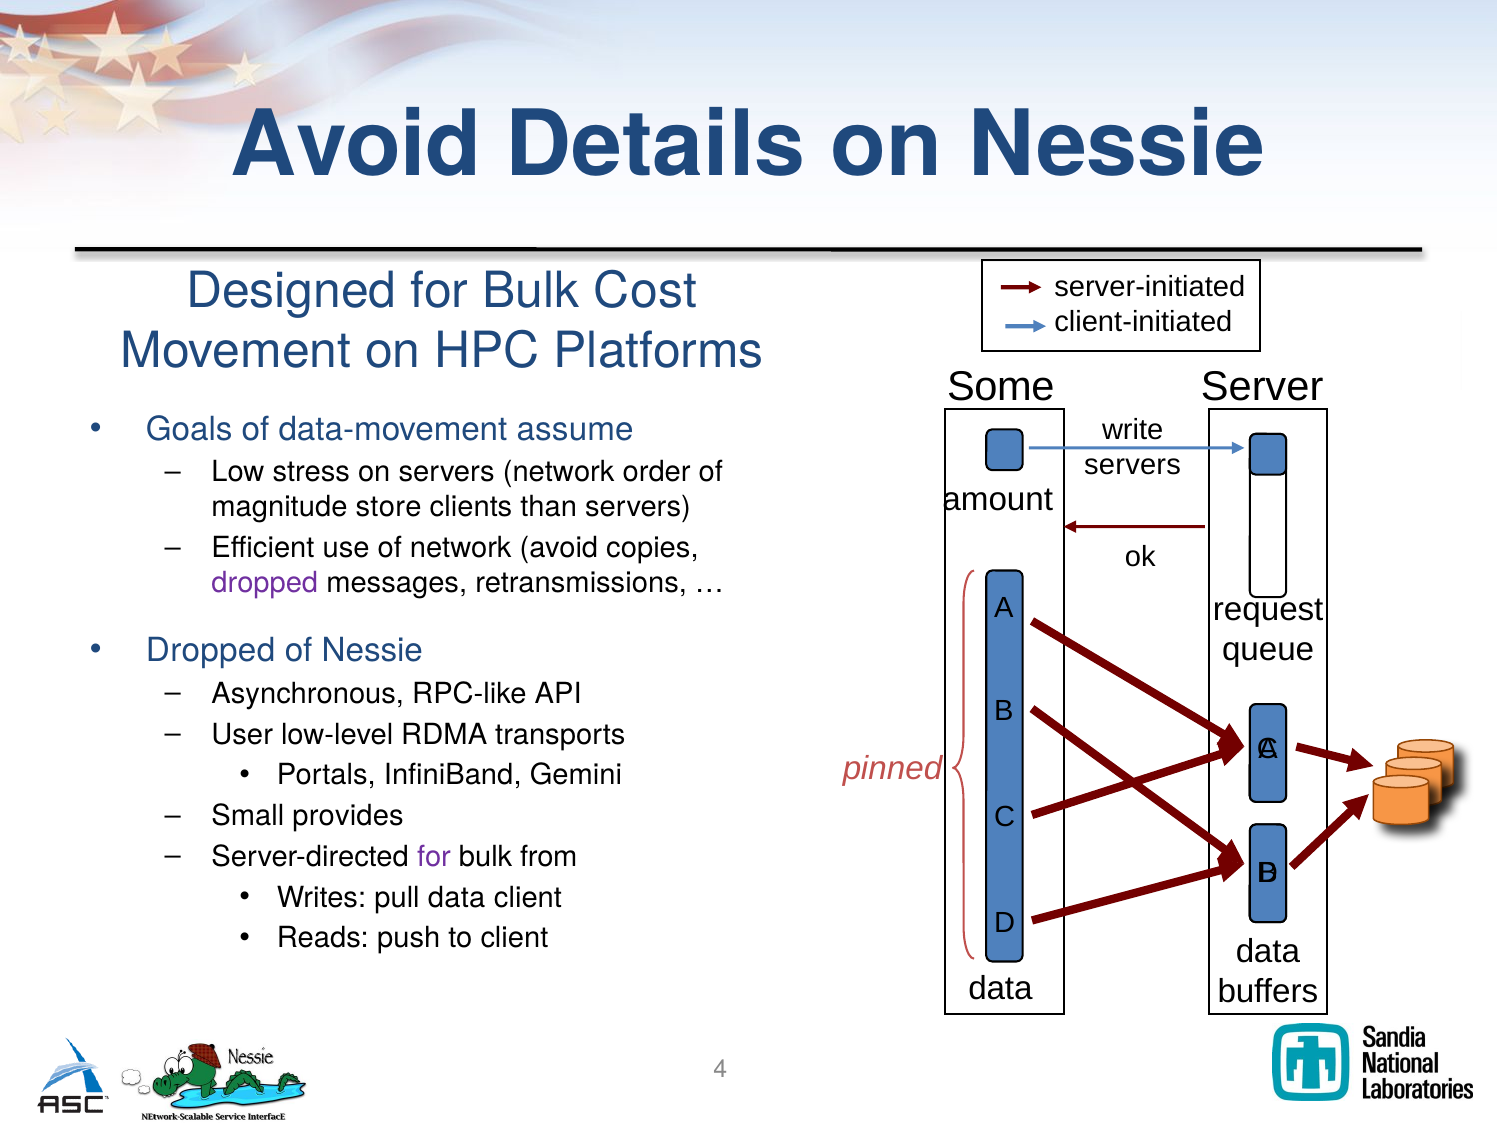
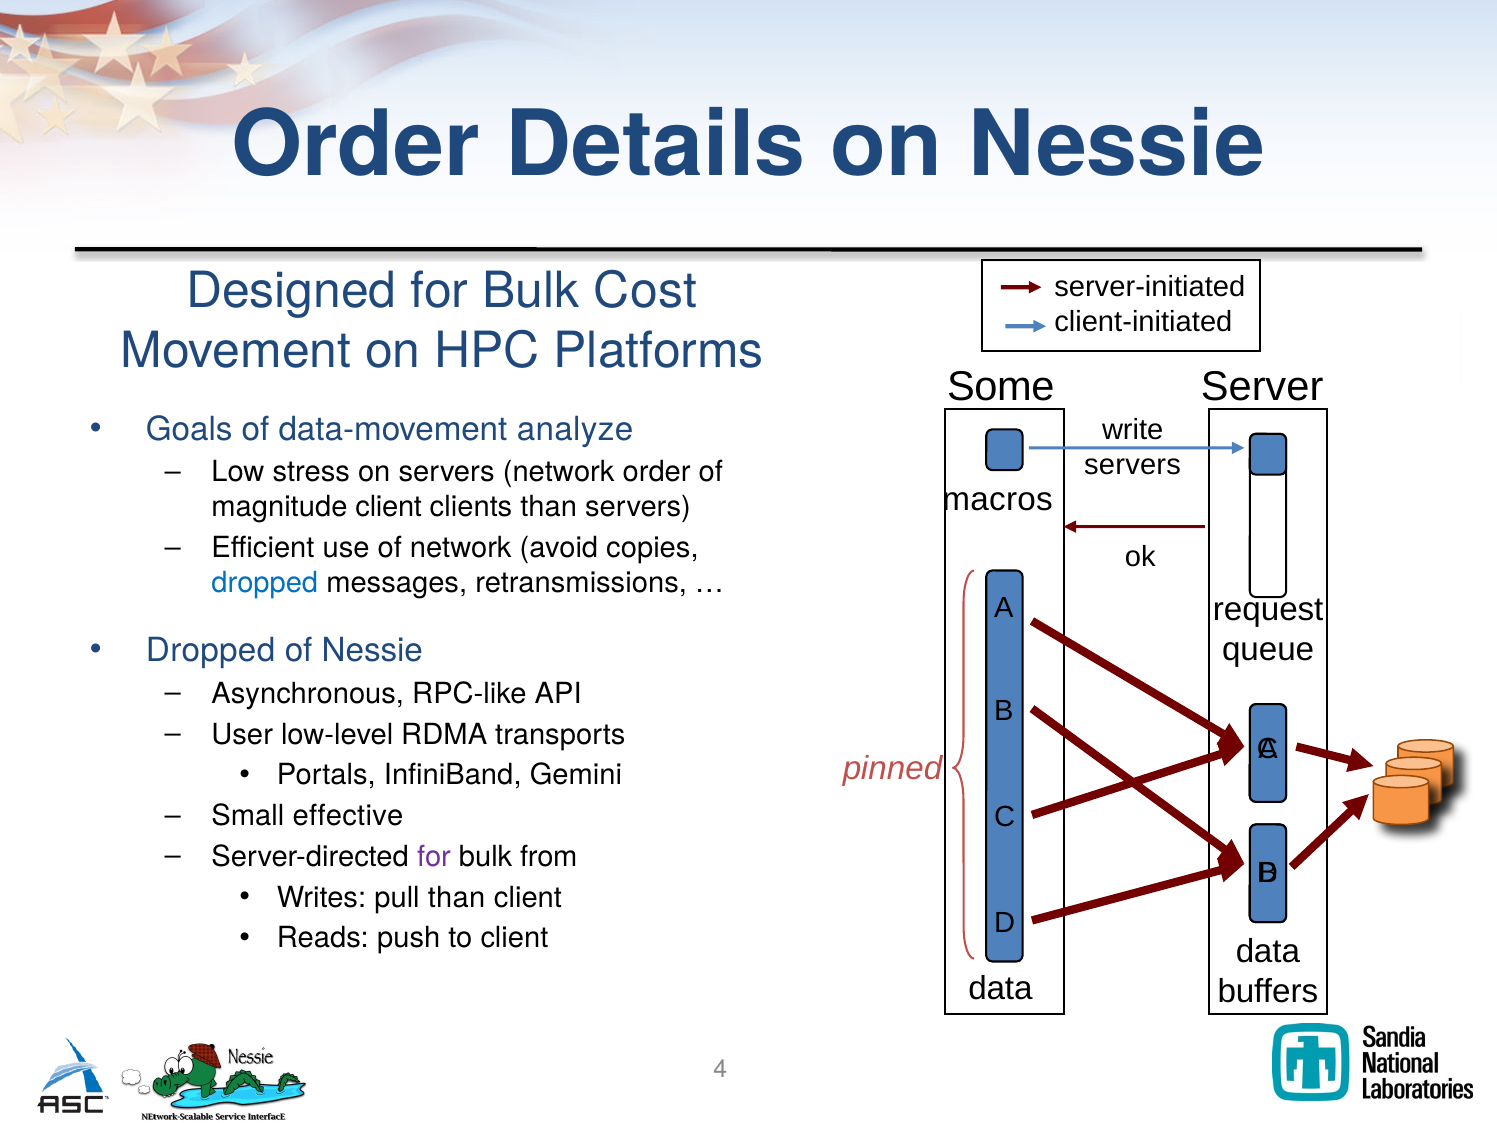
Avoid at (356, 145): Avoid -> Order
assume: assume -> analyze
amount: amount -> macros
magnitude store: store -> client
dropped at (265, 583) colour: purple -> blue
provides: provides -> effective
pull data: data -> than
